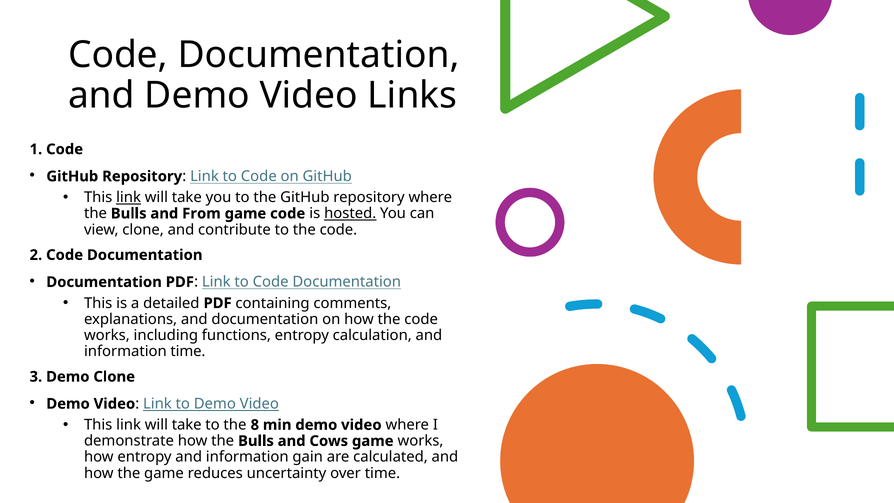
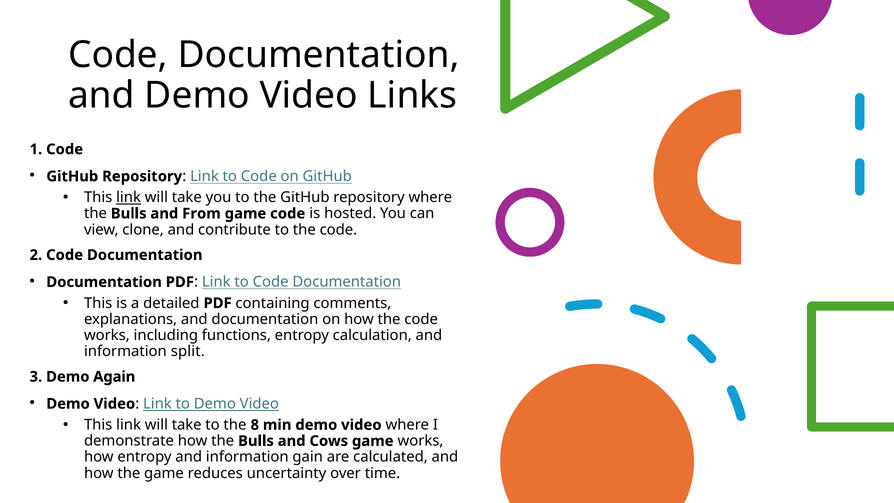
hosted underline: present -> none
information time: time -> split
Demo Clone: Clone -> Again
